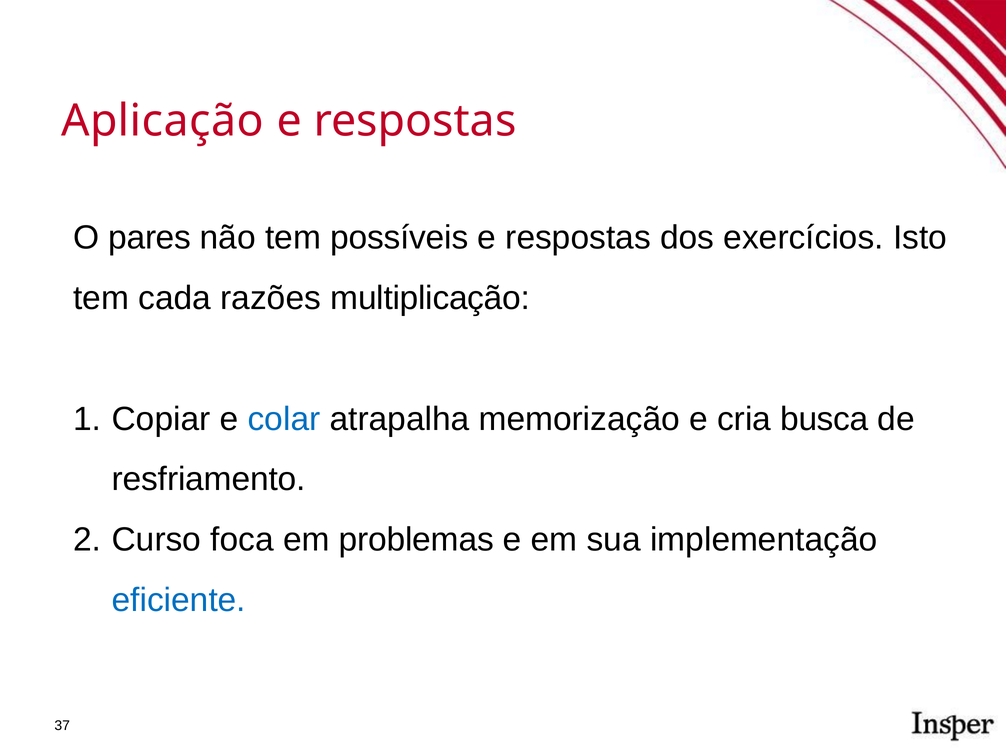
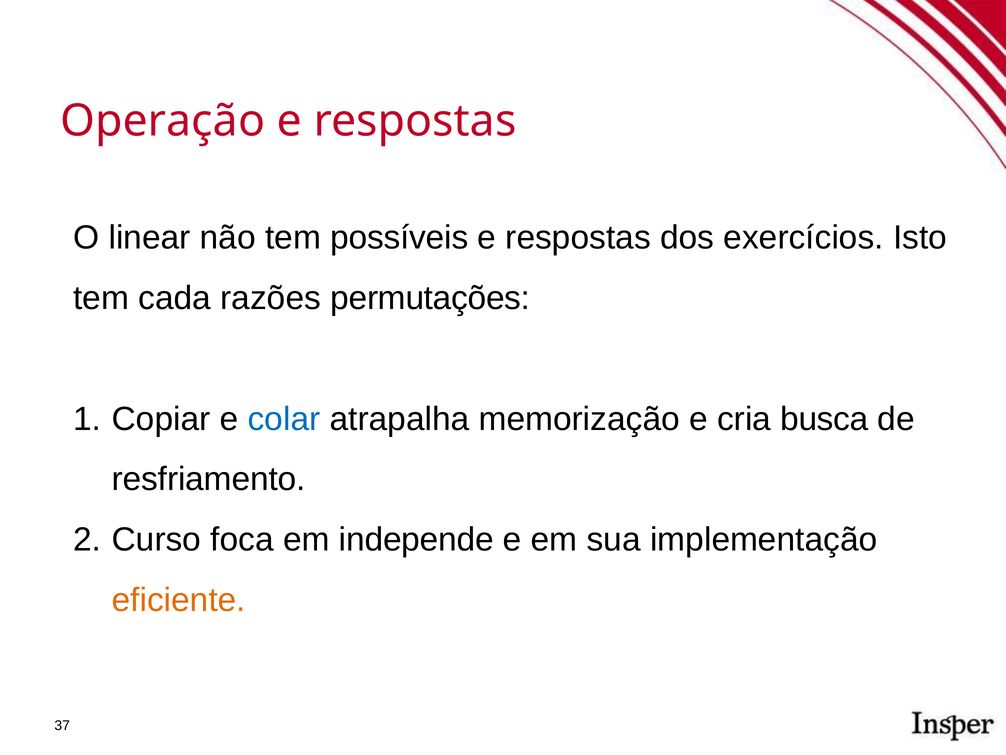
Aplicação: Aplicação -> Operação
pares: pares -> linear
multiplicação: multiplicação -> permutações
problemas: problemas -> independe
eficiente colour: blue -> orange
